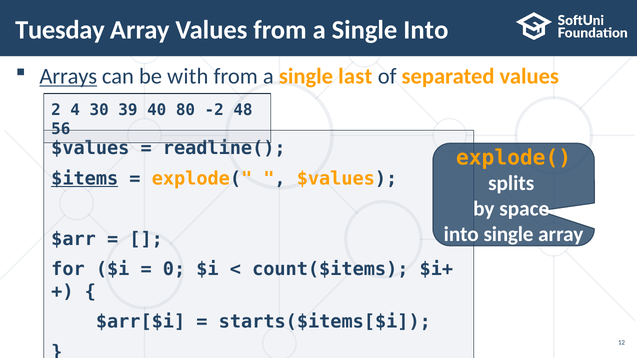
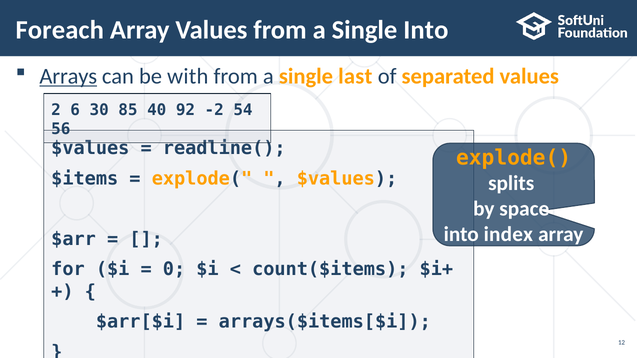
Tuesday: Tuesday -> Foreach
4: 4 -> 6
39: 39 -> 85
80: 80 -> 92
48: 48 -> 54
$items underline: present -> none
into single: single -> index
starts($items[$i: starts($items[$i -> arrays($items[$i
